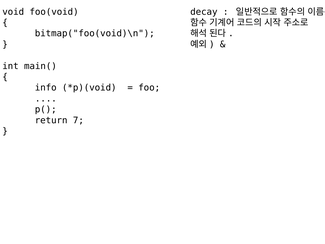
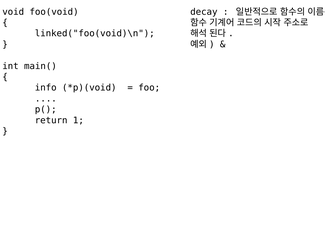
bitmap("foo(void)\n: bitmap("foo(void)\n -> linked("foo(void)\n
7: 7 -> 1
